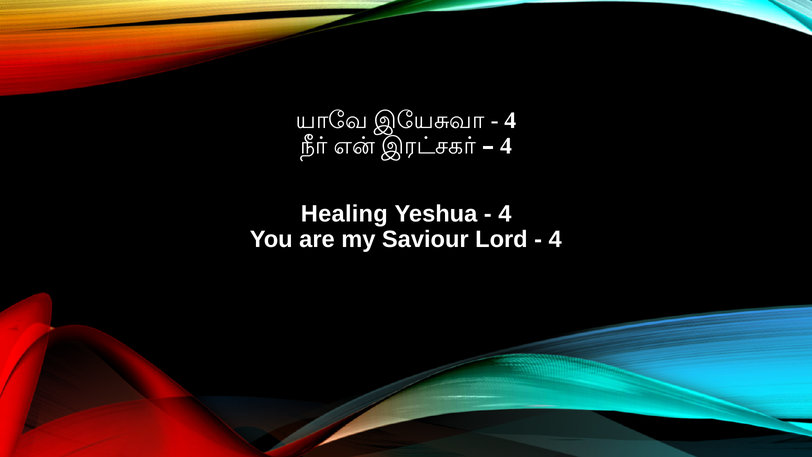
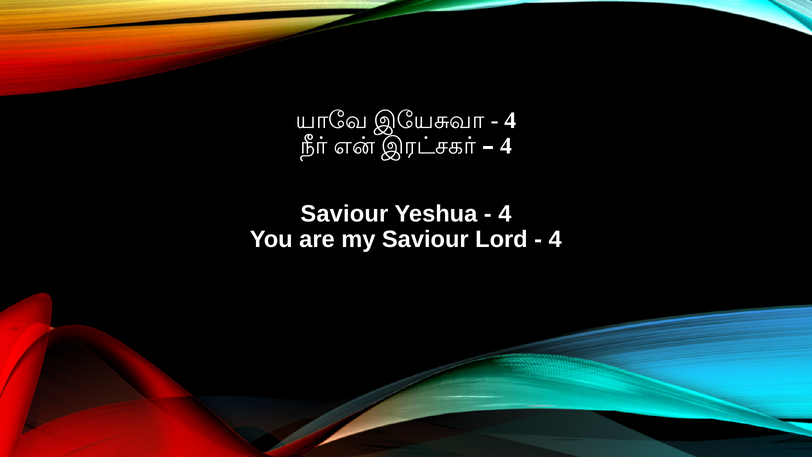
Healing at (344, 214): Healing -> Saviour
